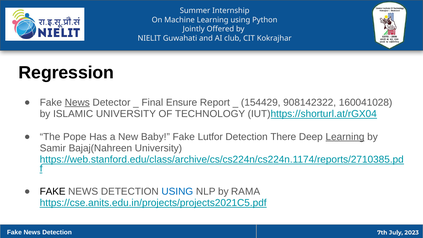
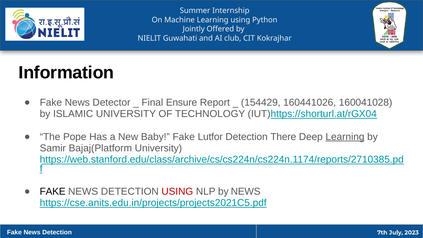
Regression: Regression -> Information
News at (77, 102) underline: present -> none
908142322: 908142322 -> 160441026
Bajaj(Nahreen: Bajaj(Nahreen -> Bajaj(Platform
USING at (177, 191) colour: blue -> red
by RAMA: RAMA -> NEWS
